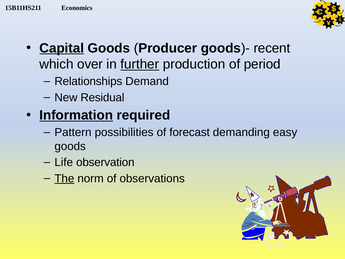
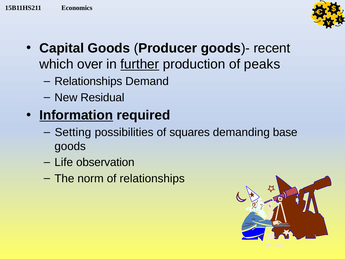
Capital underline: present -> none
period: period -> peaks
Pattern: Pattern -> Setting
forecast: forecast -> squares
easy: easy -> base
The underline: present -> none
of observations: observations -> relationships
